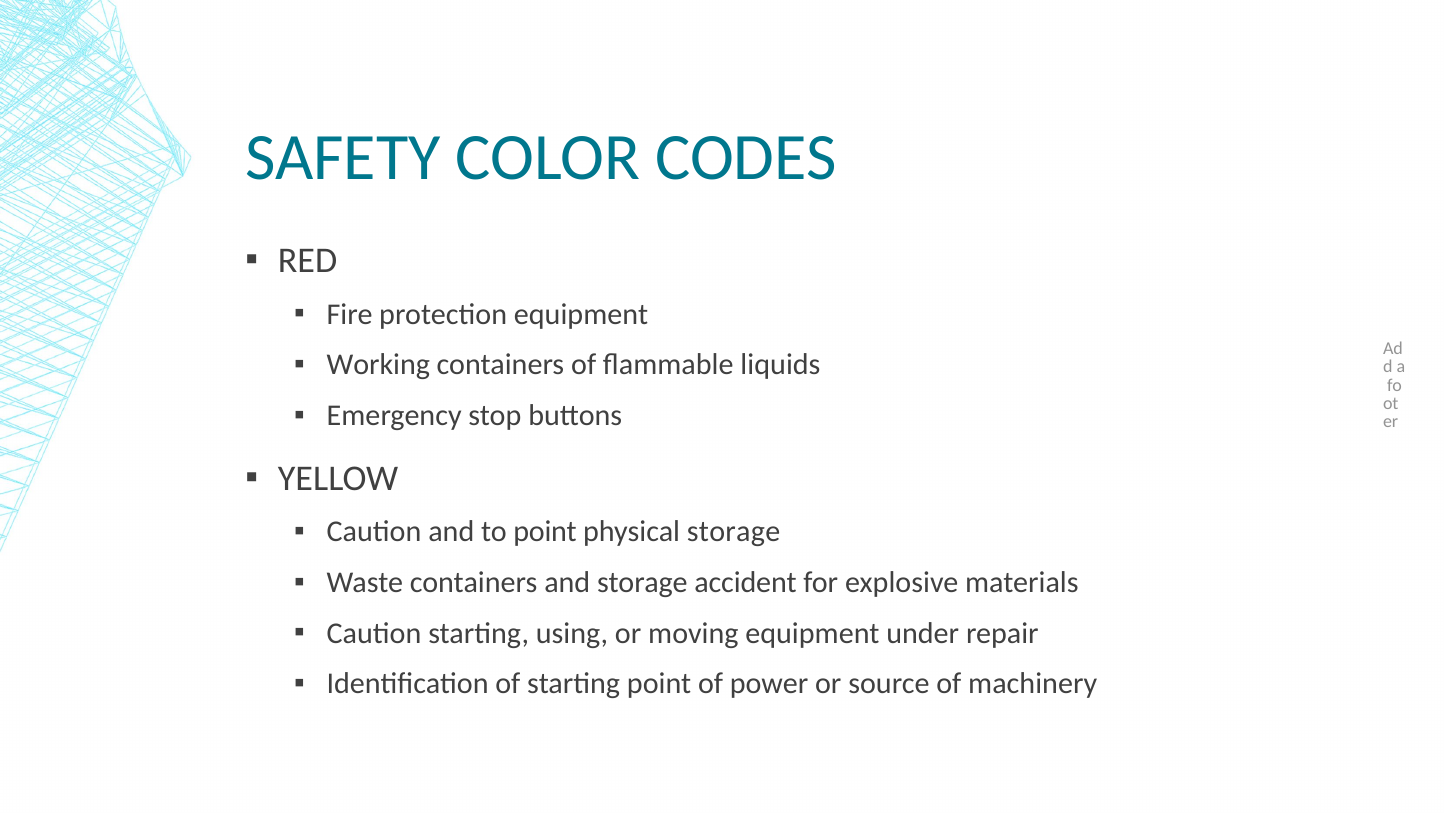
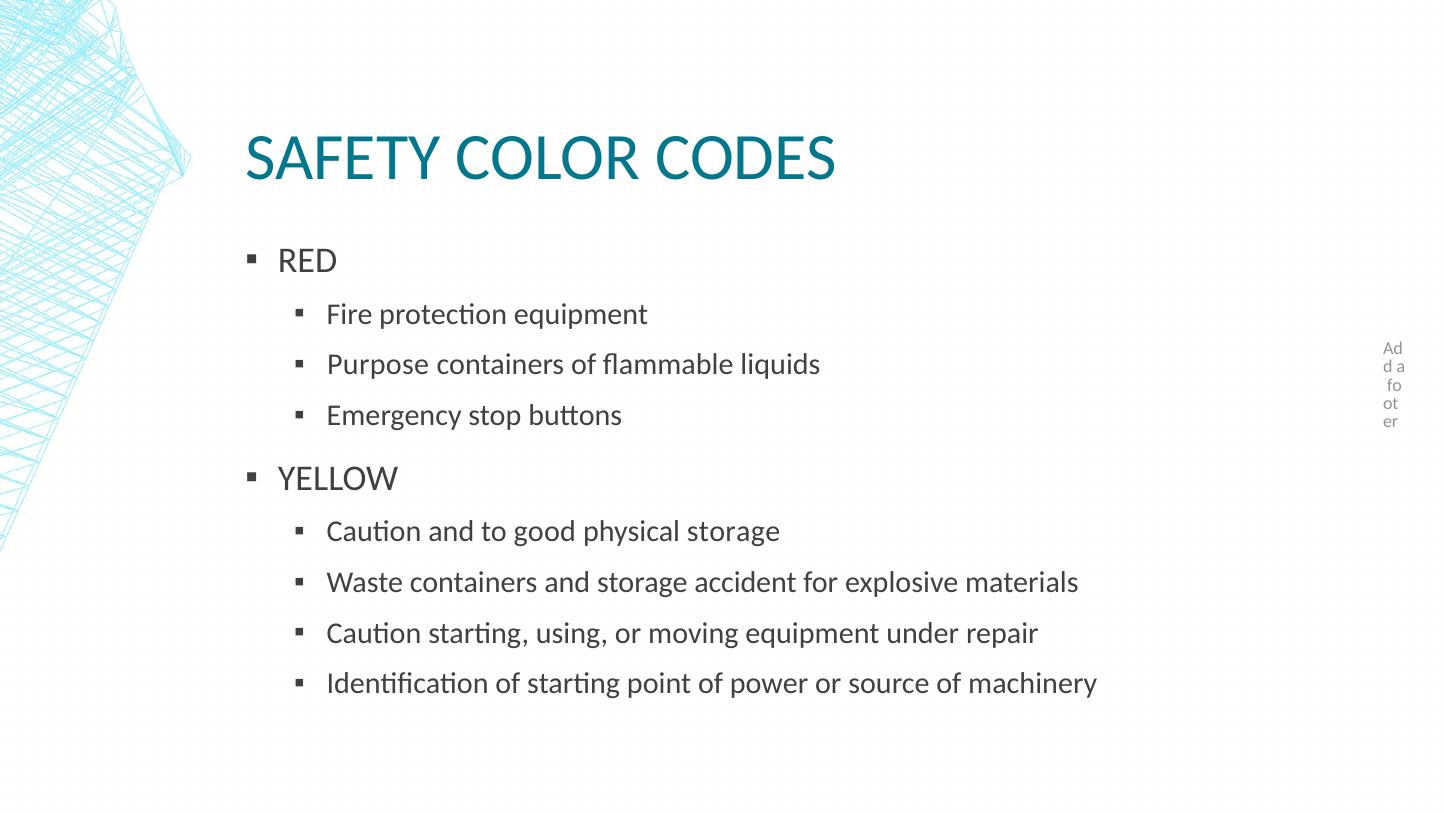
Working: Working -> Purpose
to point: point -> good
